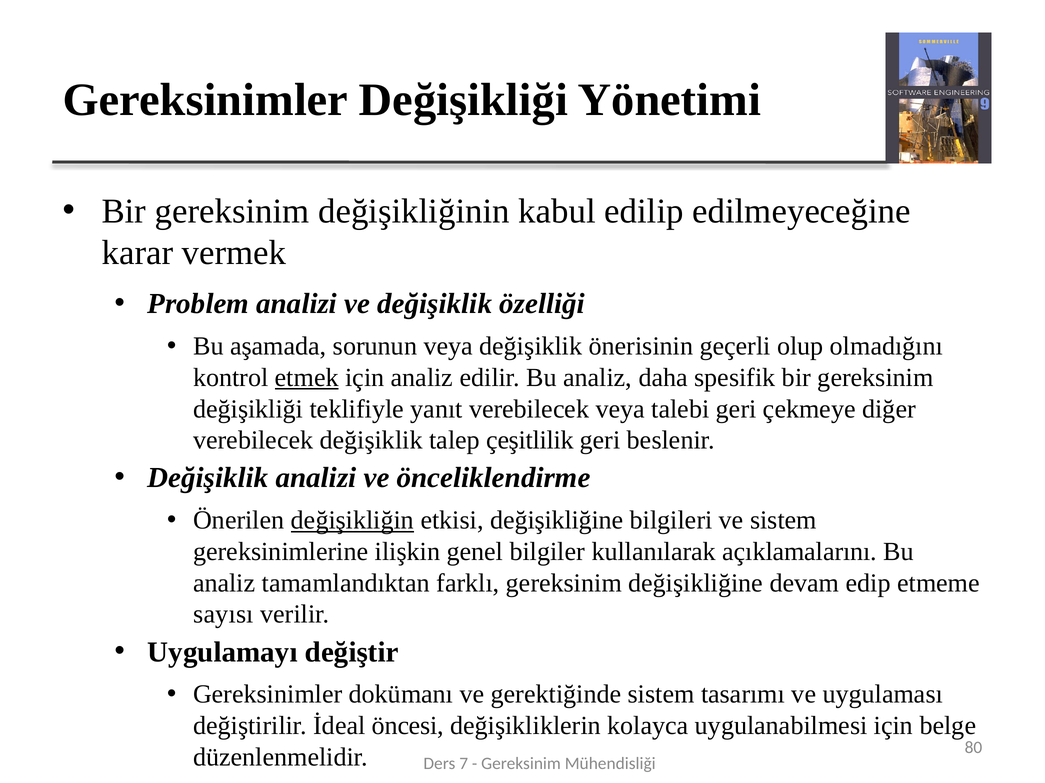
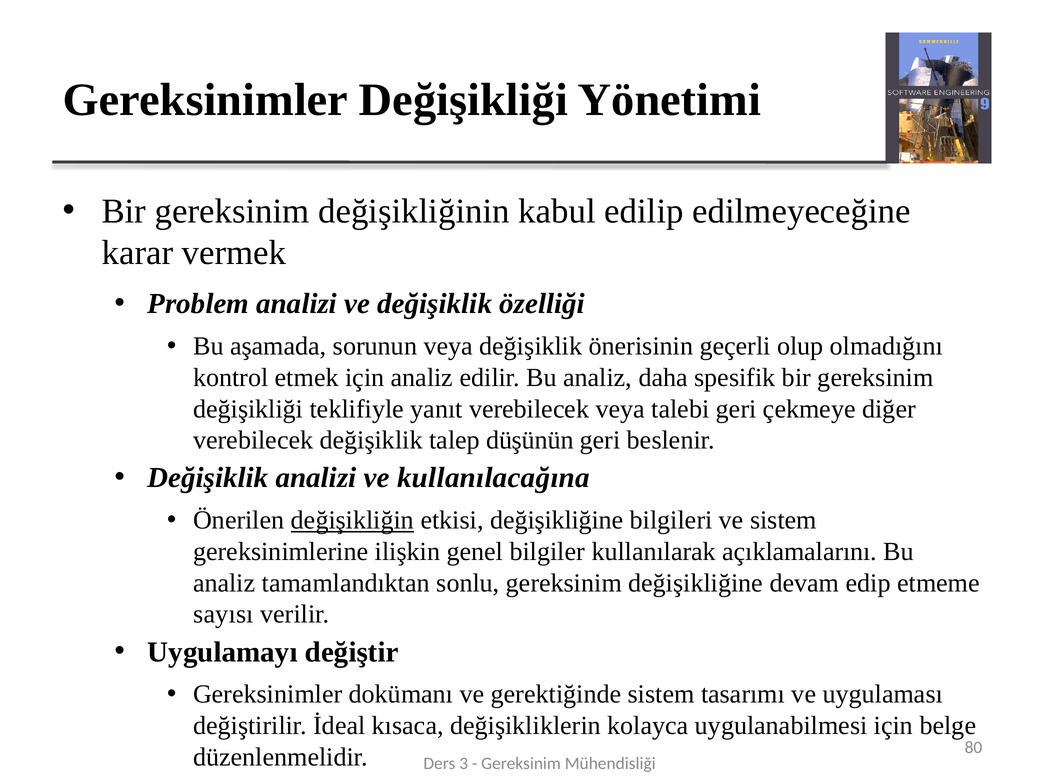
etmek underline: present -> none
çeşitlilik: çeşitlilik -> düşünün
önceliklendirme: önceliklendirme -> kullanılacağına
farklı: farklı -> sonlu
öncesi: öncesi -> kısaca
7: 7 -> 3
